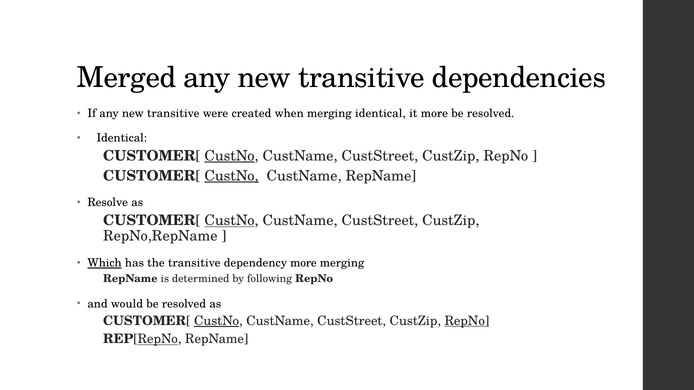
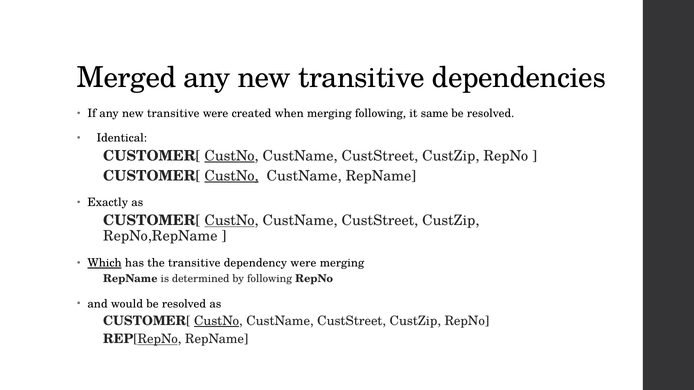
merging identical: identical -> following
it more: more -> same
Resolve: Resolve -> Exactly
dependency more: more -> were
RepNo at (467, 321) underline: present -> none
